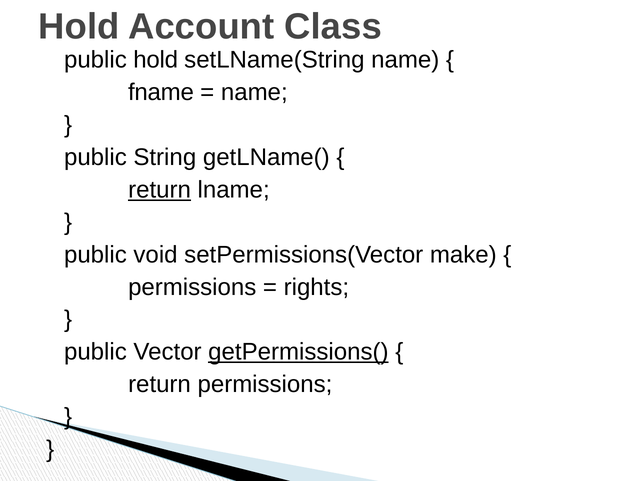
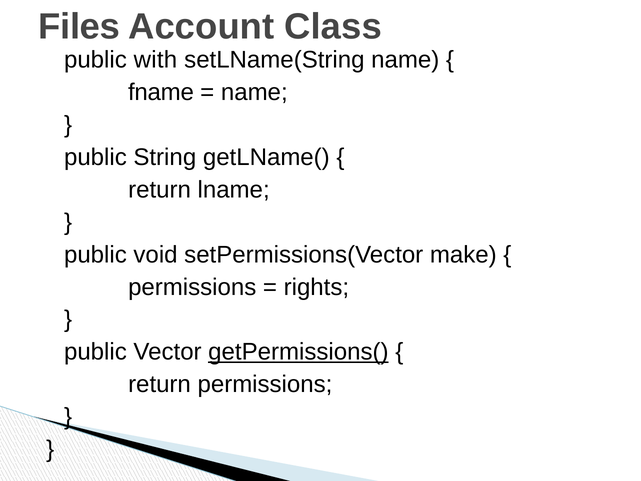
Hold at (79, 27): Hold -> Files
public hold: hold -> with
return at (160, 190) underline: present -> none
